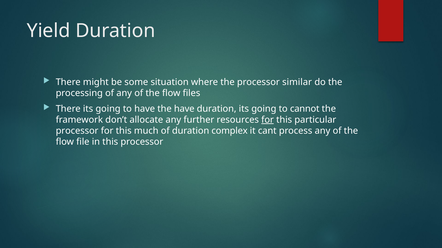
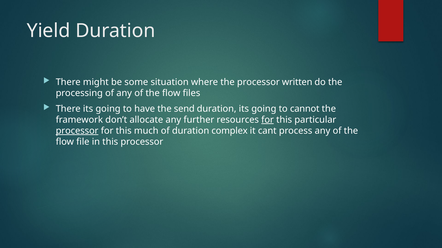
similar: similar -> written
the have: have -> send
processor at (77, 131) underline: none -> present
